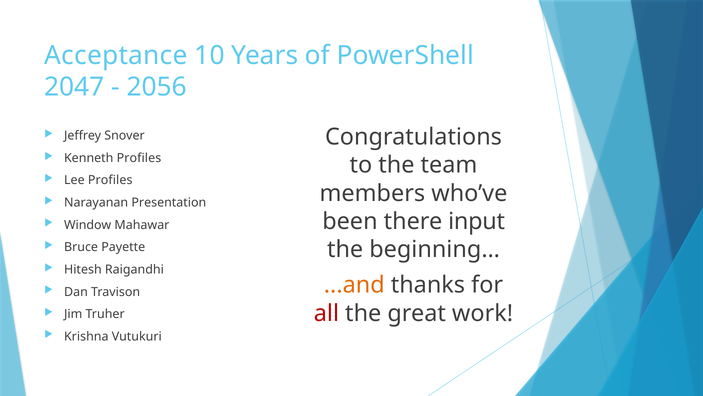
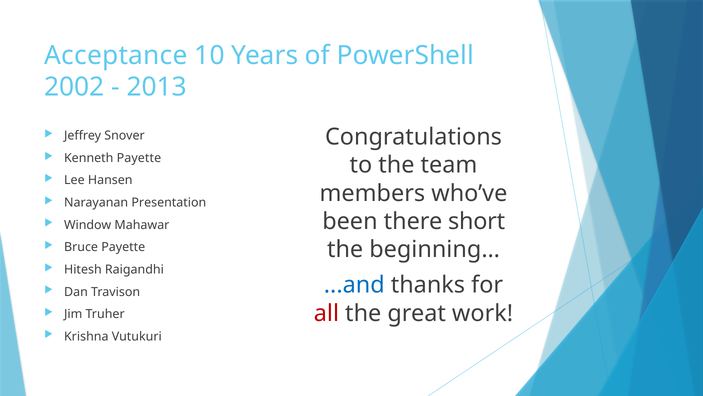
2047: 2047 -> 2002
2056: 2056 -> 2013
Kenneth Profiles: Profiles -> Payette
Lee Profiles: Profiles -> Hansen
input: input -> short
...and colour: orange -> blue
